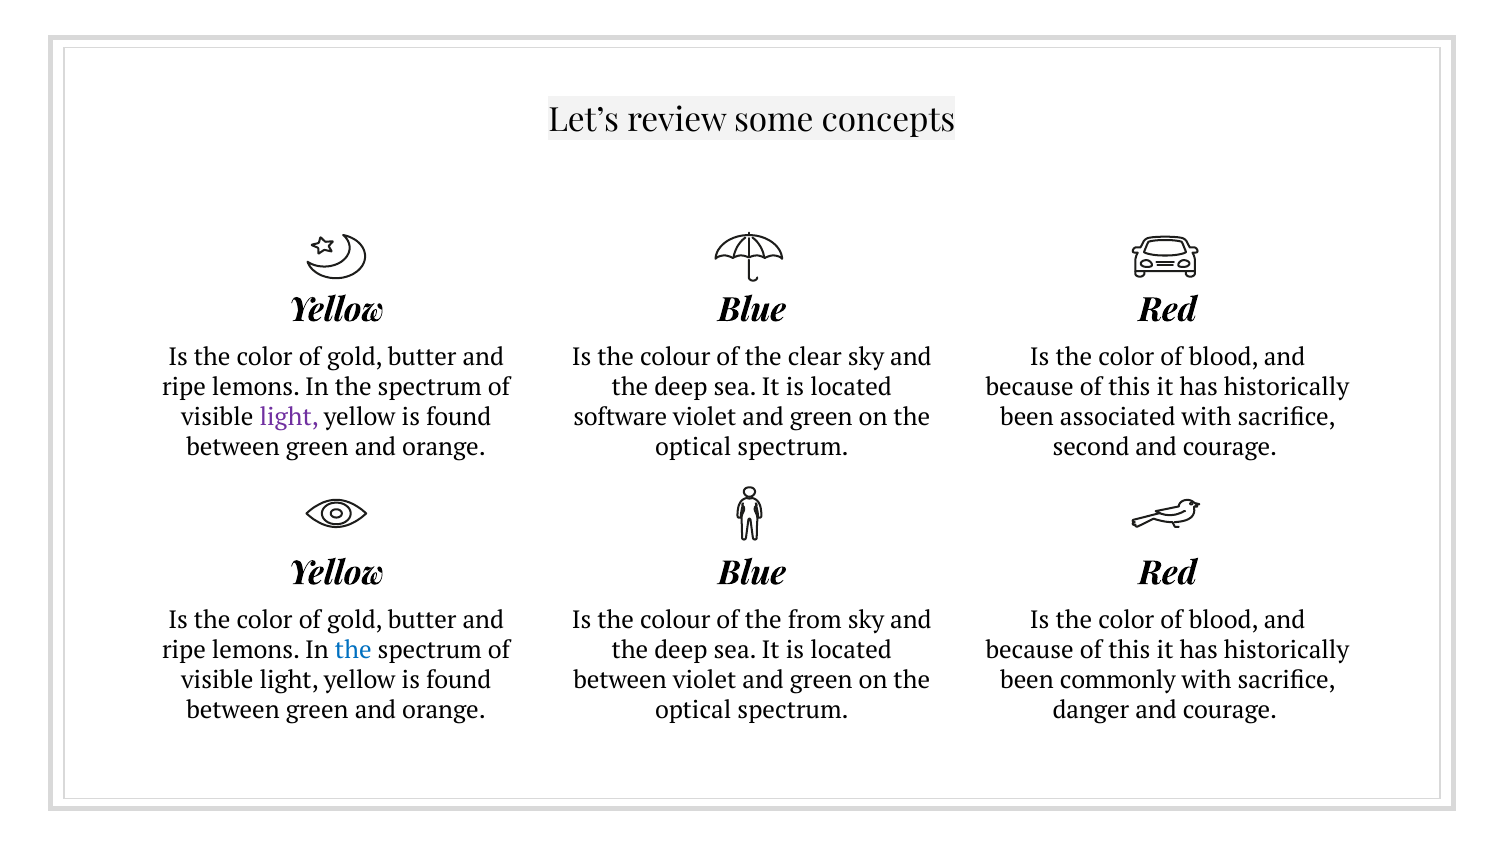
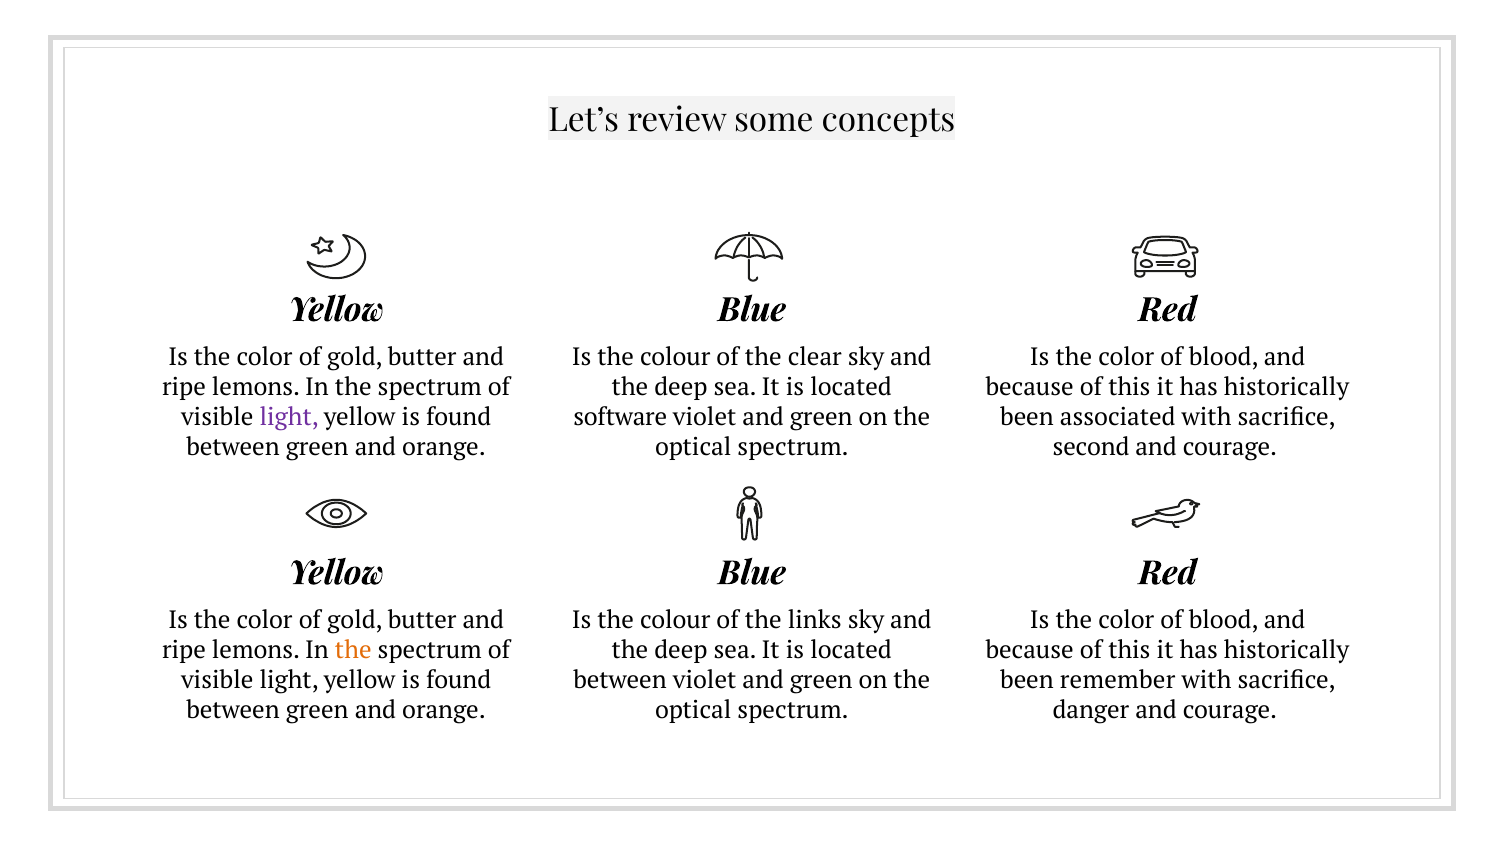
from: from -> links
the at (353, 650) colour: blue -> orange
commonly: commonly -> remember
